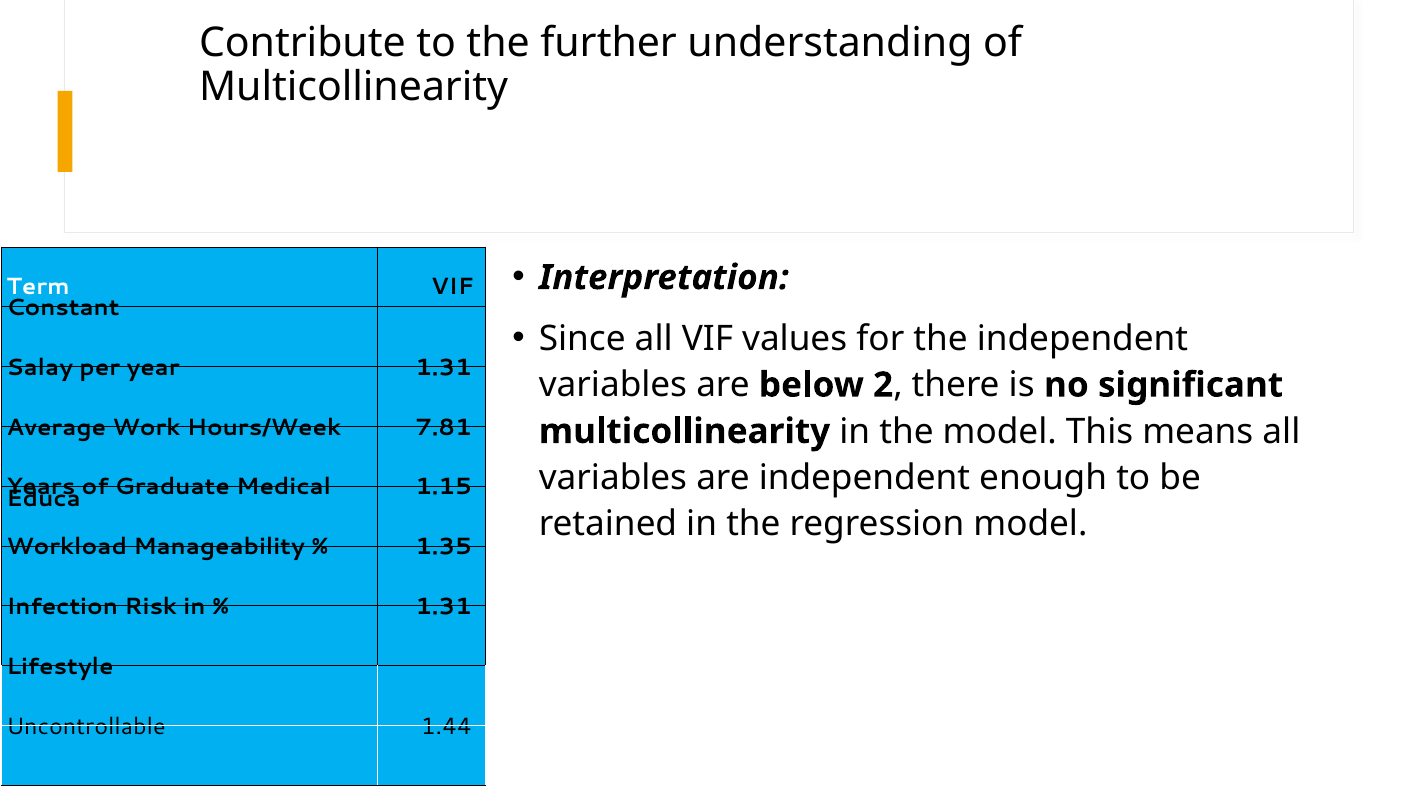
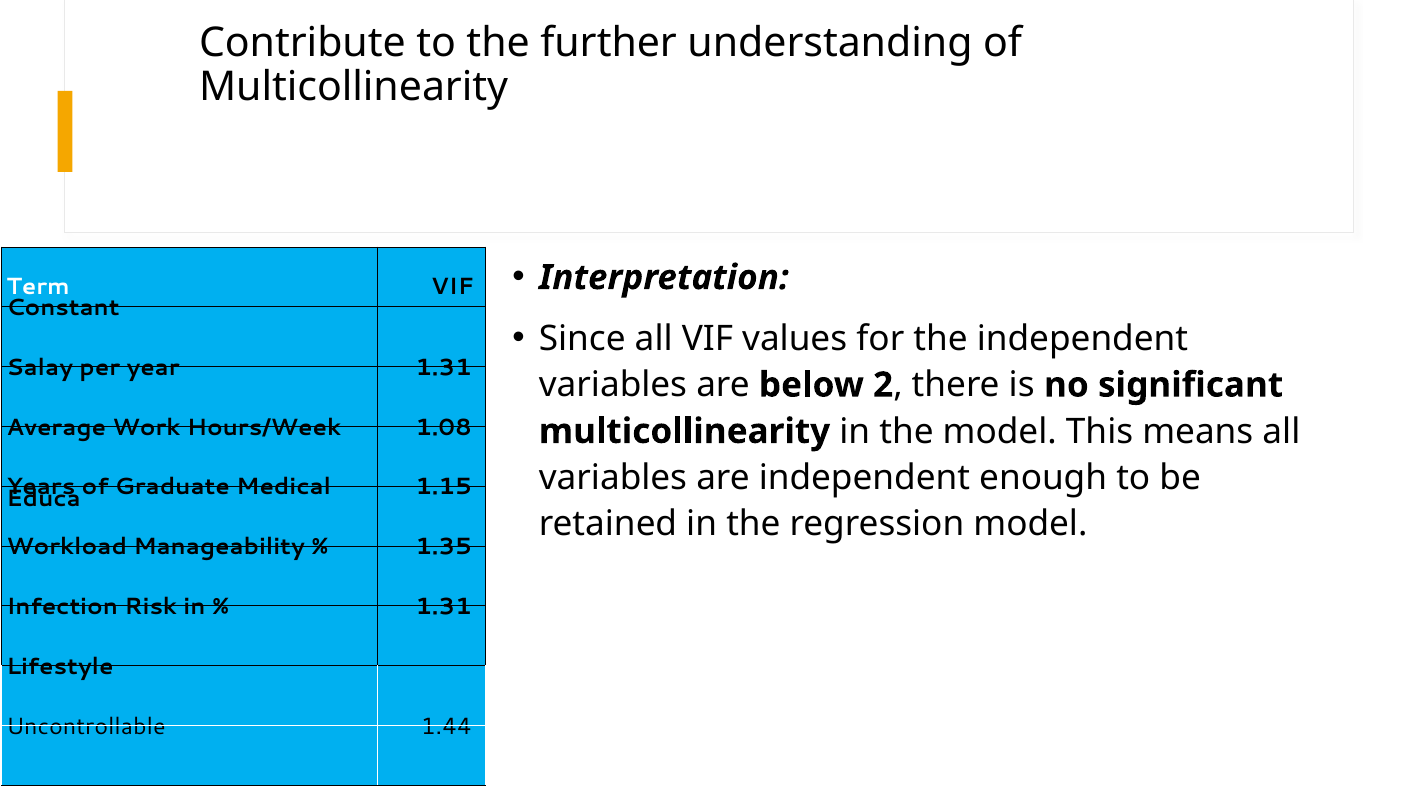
7.81: 7.81 -> 1.08
